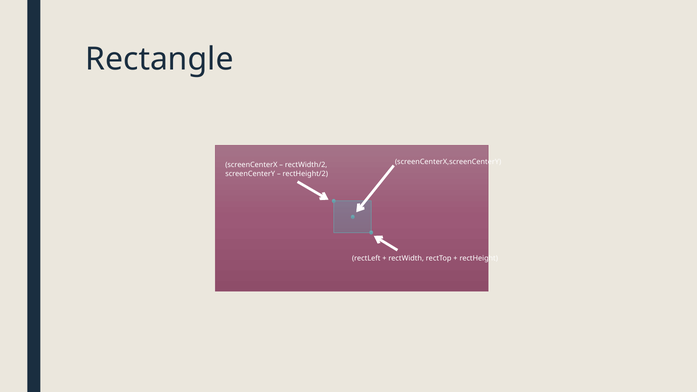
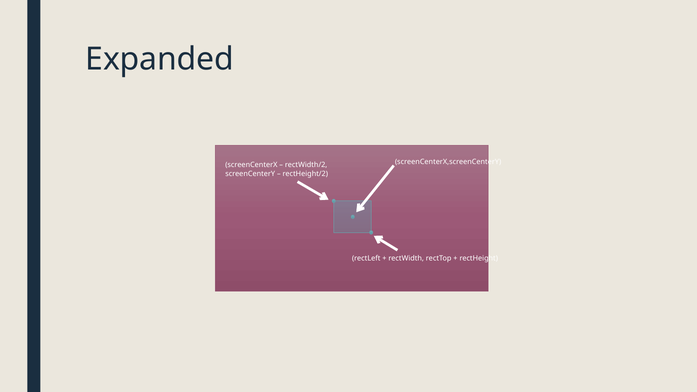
Rectangle: Rectangle -> Expanded
